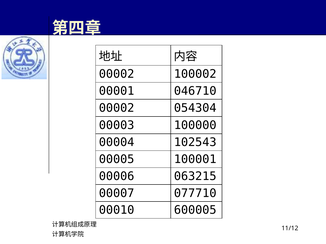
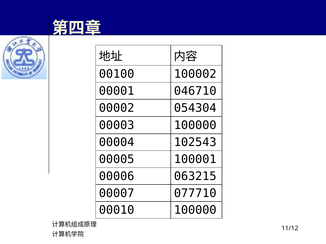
00002 at (117, 74): 00002 -> 00100
00010 600005: 600005 -> 100000
